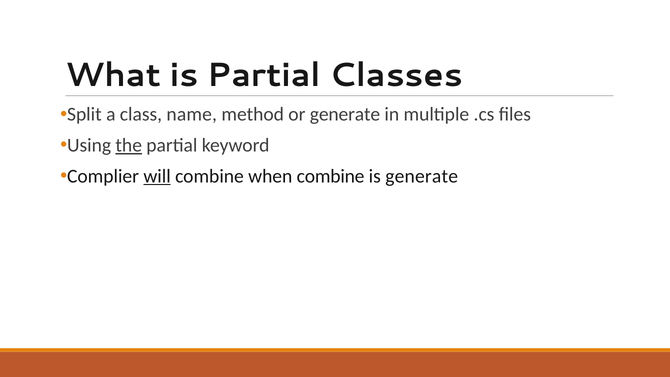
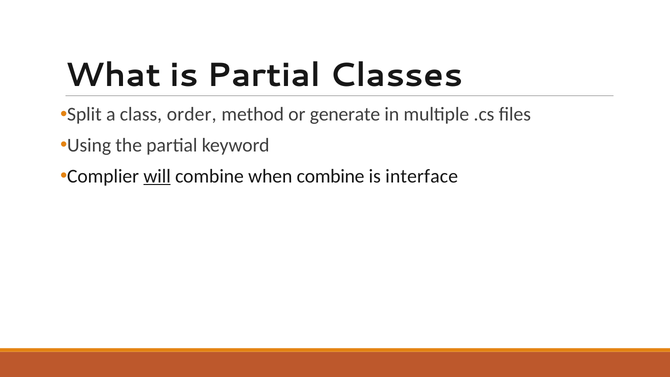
name: name -> order
the underline: present -> none
is generate: generate -> interface
